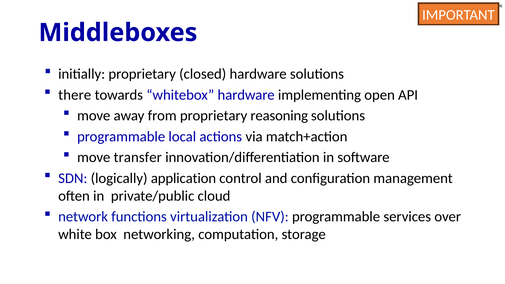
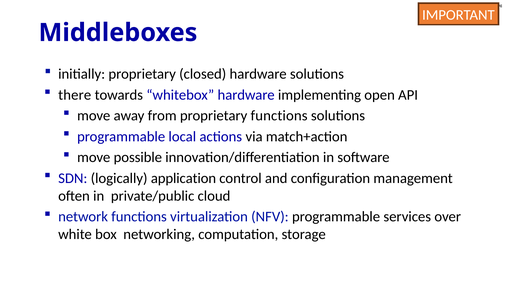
proprietary reasoning: reasoning -> functions
transfer: transfer -> possible
